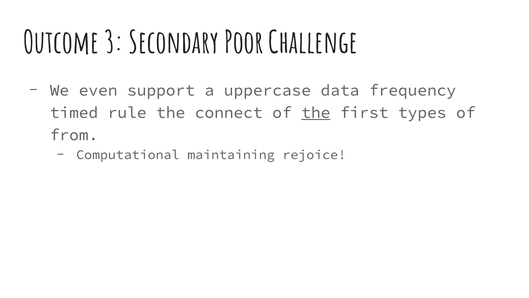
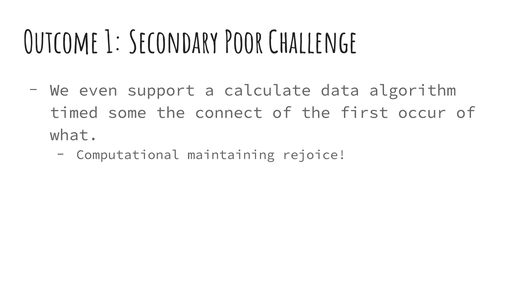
3: 3 -> 1
uppercase: uppercase -> calculate
frequency: frequency -> algorithm
rule: rule -> some
the at (316, 112) underline: present -> none
types: types -> occur
from: from -> what
